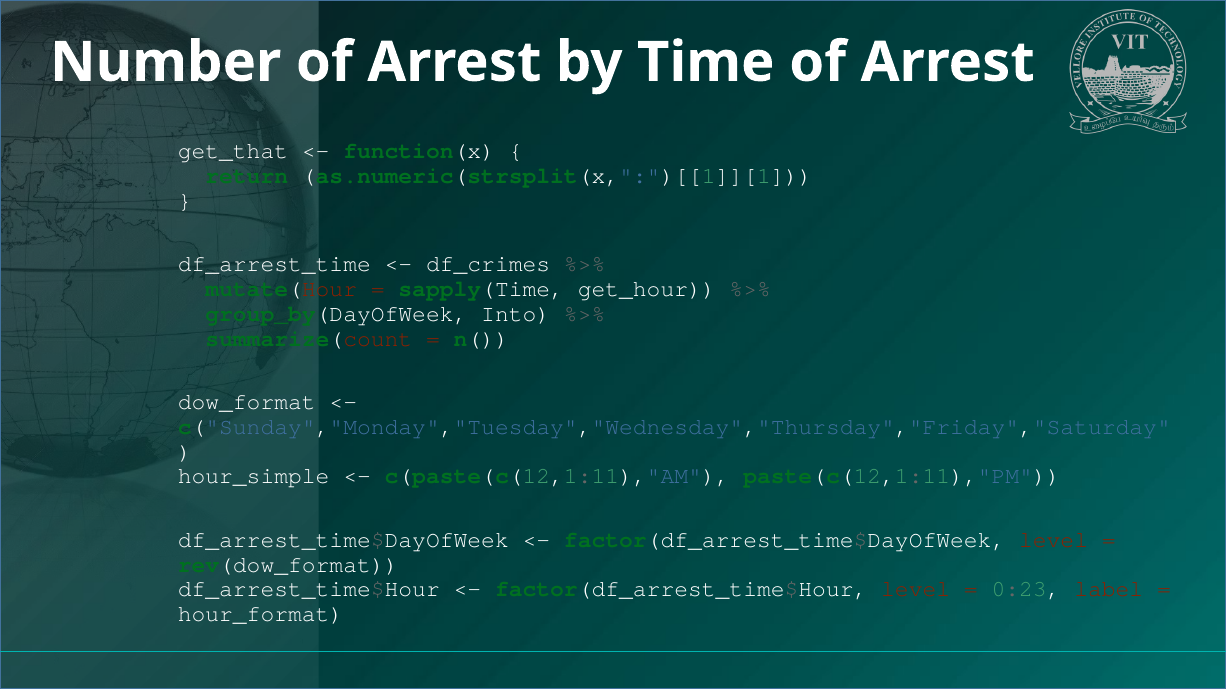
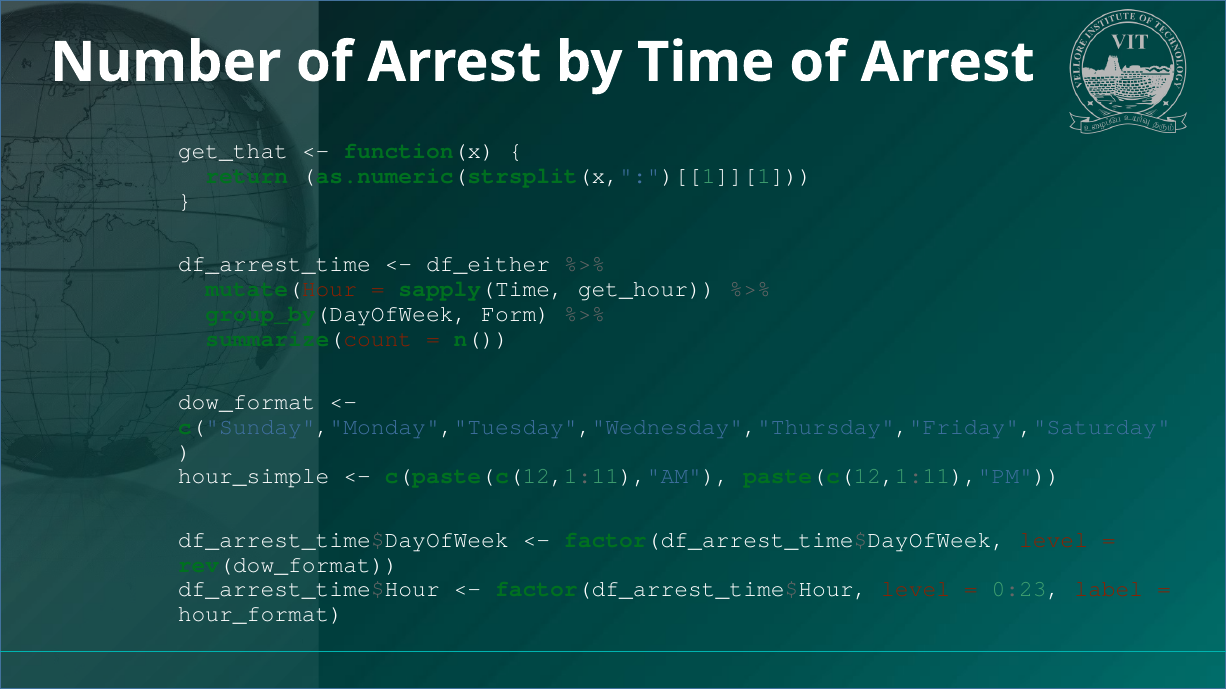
df_crimes: df_crimes -> df_either
Into: Into -> Form
